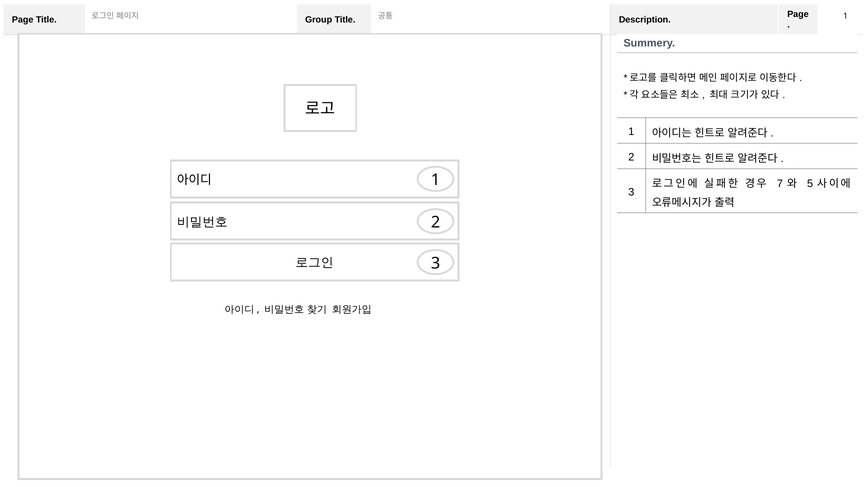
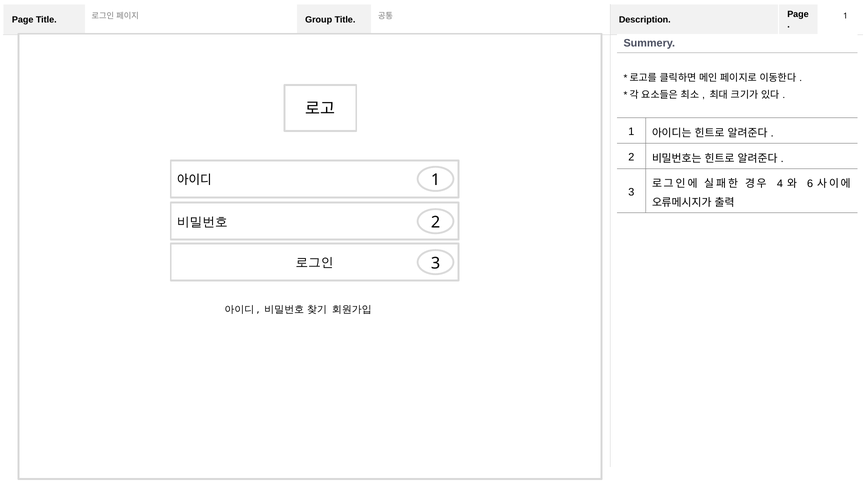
7: 7 -> 4
5: 5 -> 6
